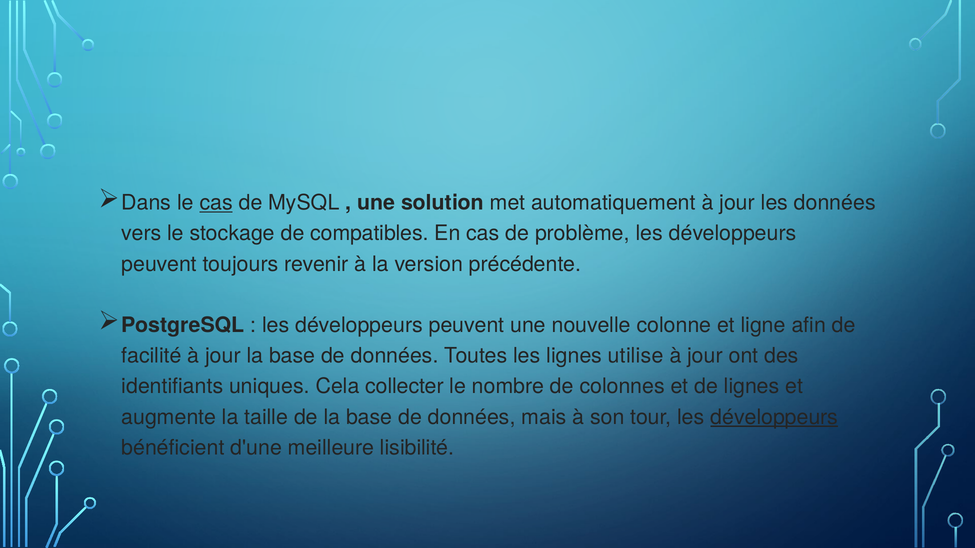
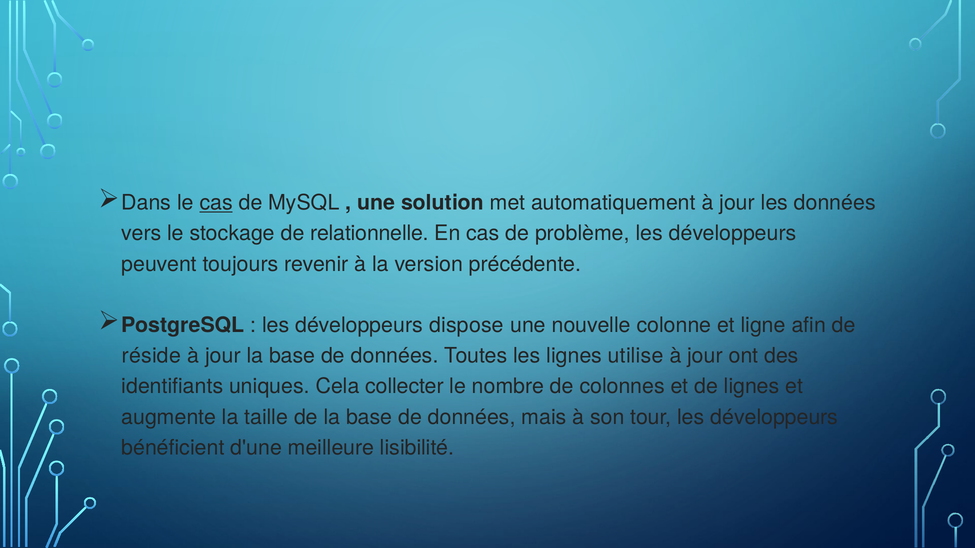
compatibles: compatibles -> relationnelle
peuvent at (467, 325): peuvent -> dispose
facilité: facilité -> réside
développeurs at (774, 417) underline: present -> none
